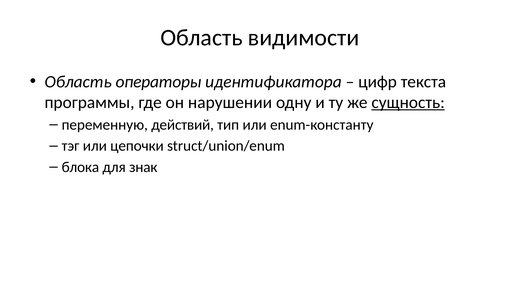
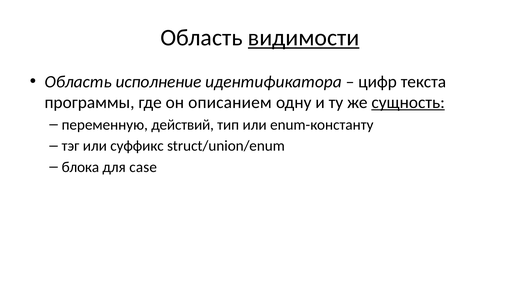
видимости underline: none -> present
операторы: операторы -> исполнение
нарушении: нарушении -> описанием
цепочки: цепочки -> суффикс
знак: знак -> case
